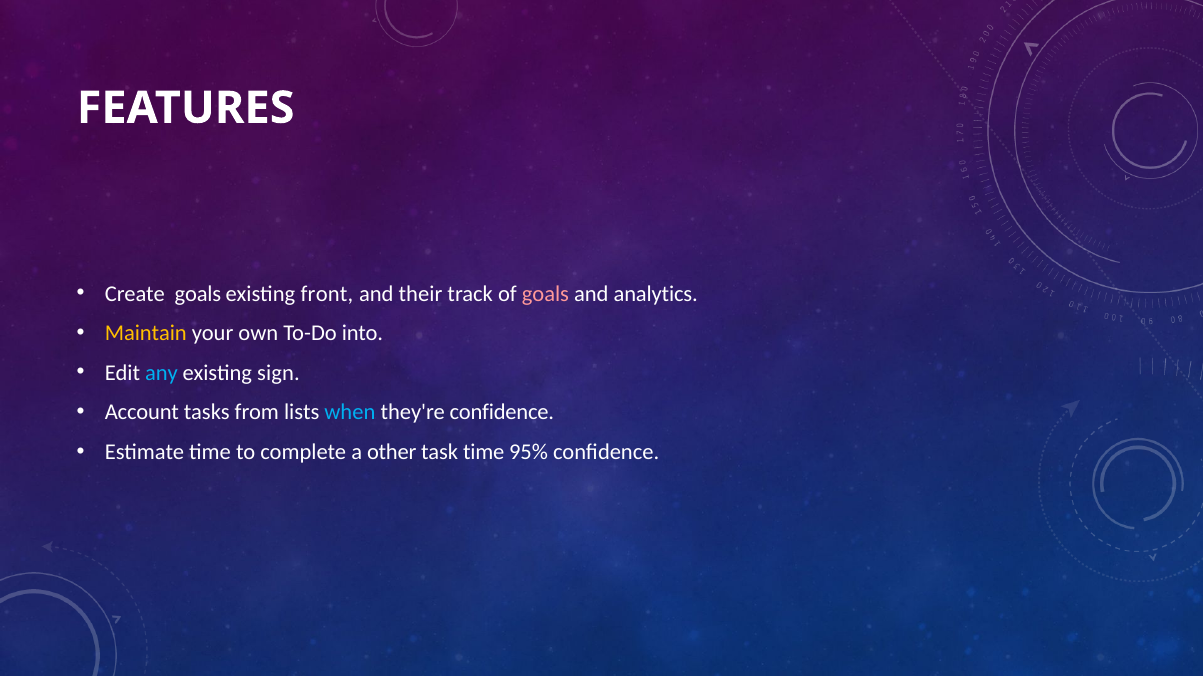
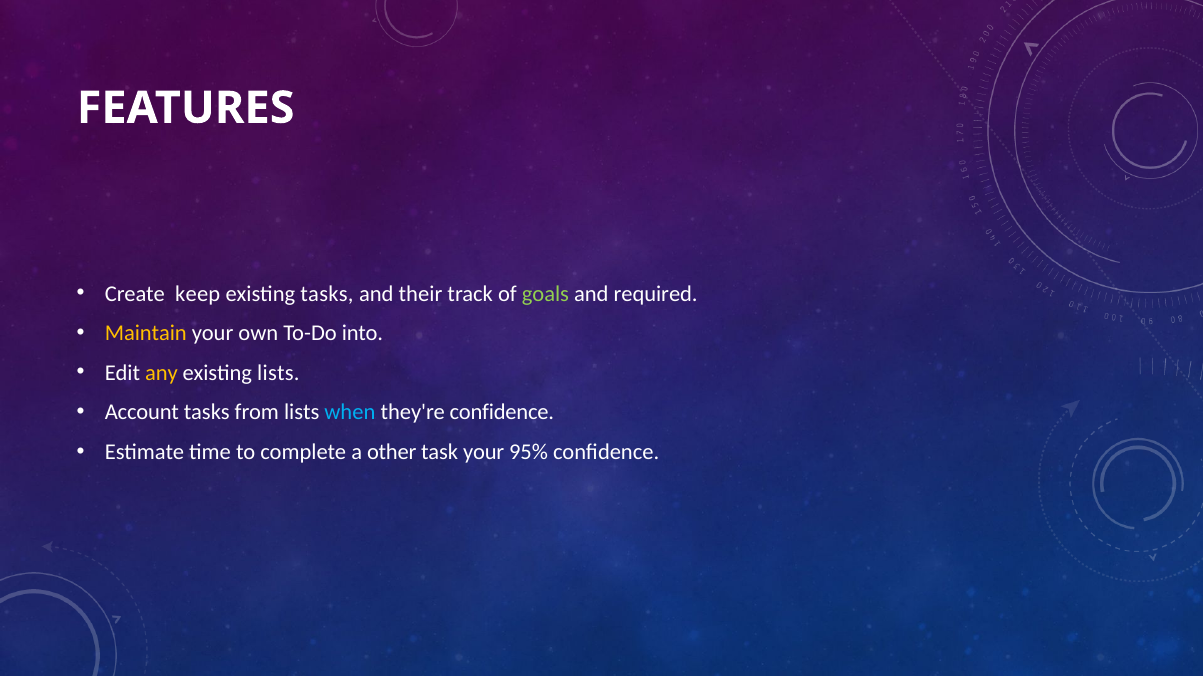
Create goals: goals -> keep
existing front: front -> tasks
goals at (545, 294) colour: pink -> light green
analytics: analytics -> required
any colour: light blue -> yellow
existing sign: sign -> lists
task time: time -> your
